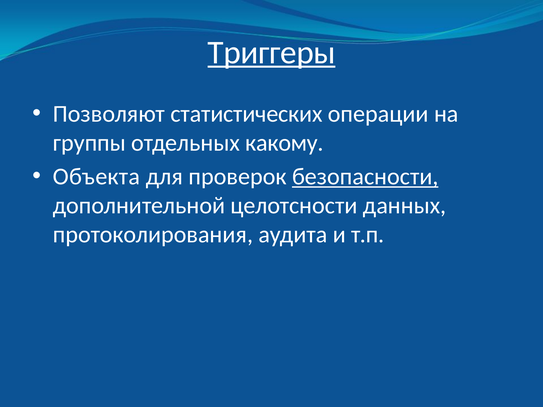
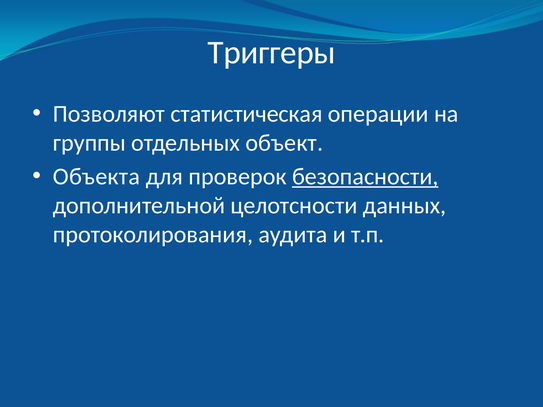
Триггеры underline: present -> none
статистических: статистических -> статистическая
какому: какому -> объект
